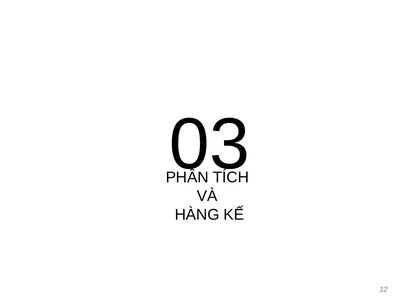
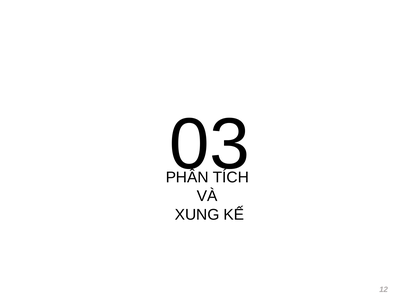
HÀNG: HÀNG -> XUNG
